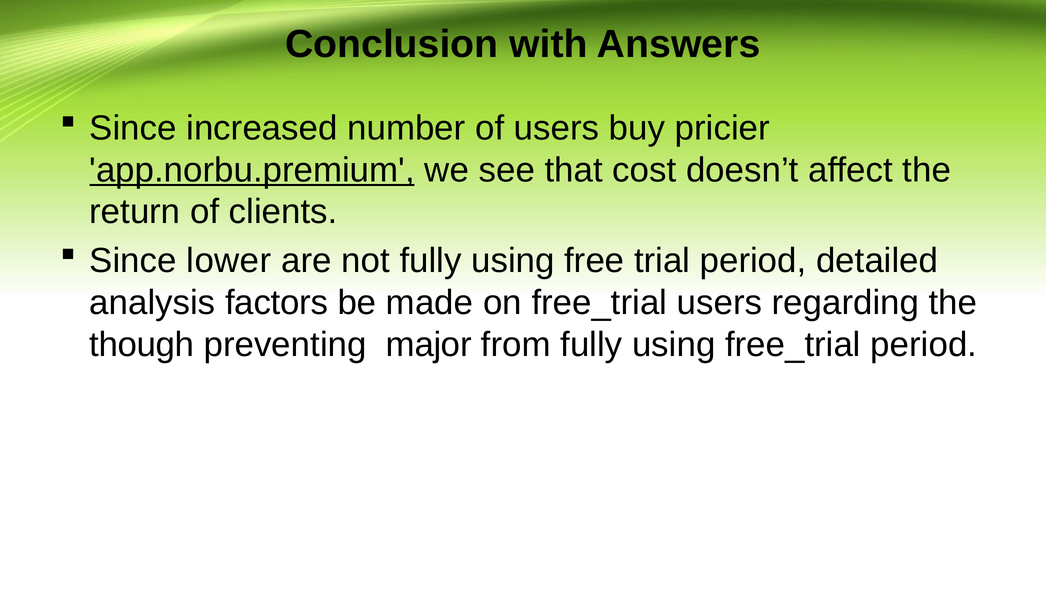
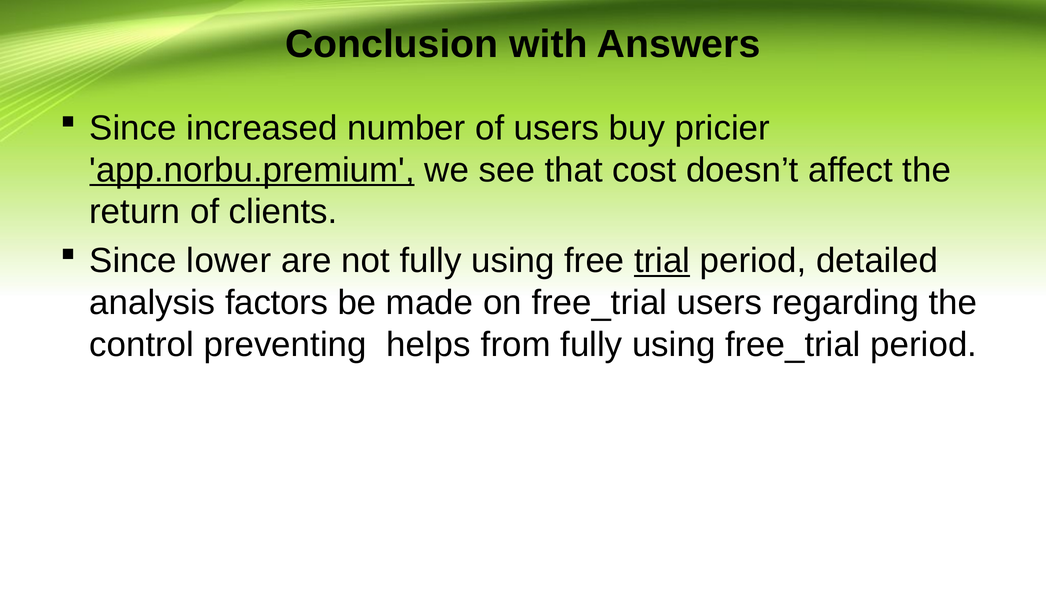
trial underline: none -> present
though: though -> control
major: major -> helps
